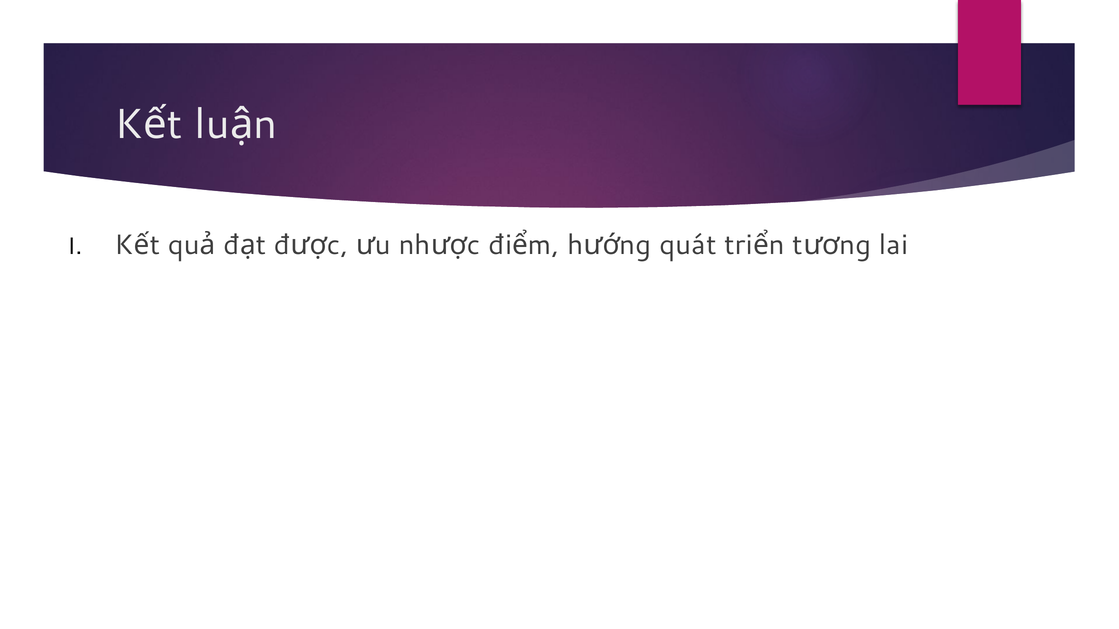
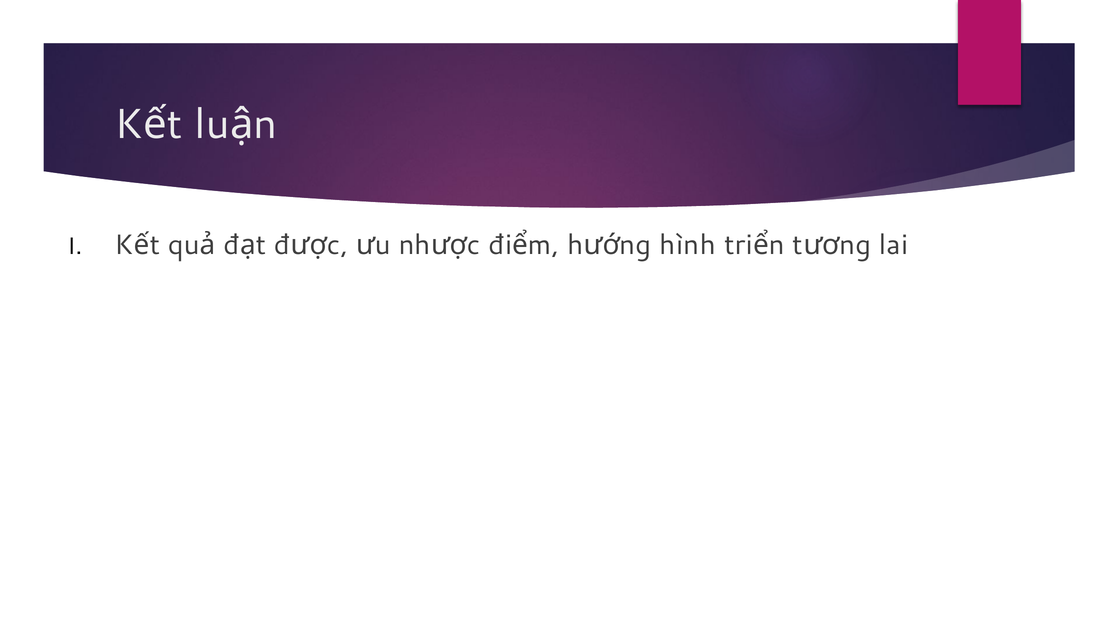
quát: quát -> hình
